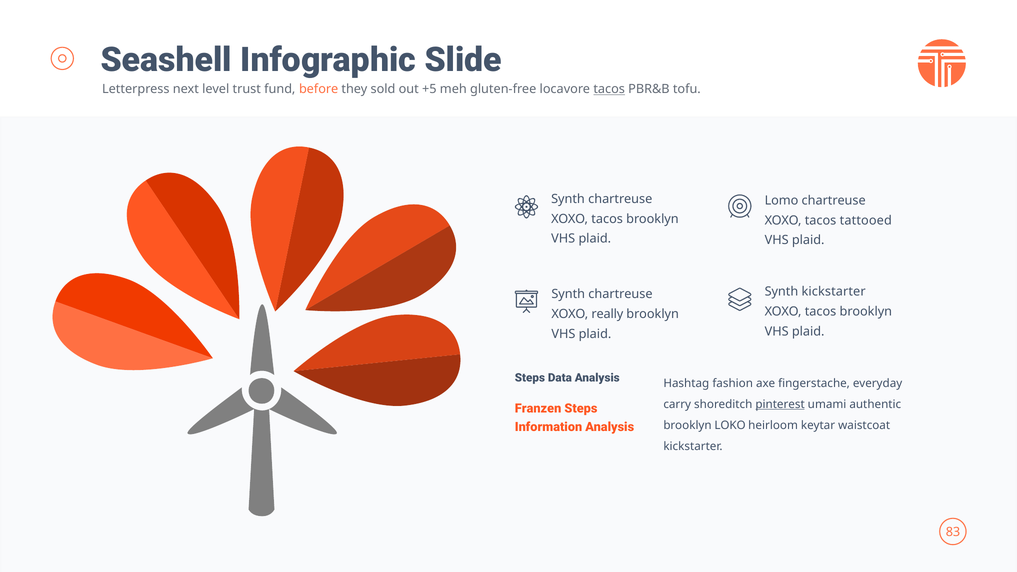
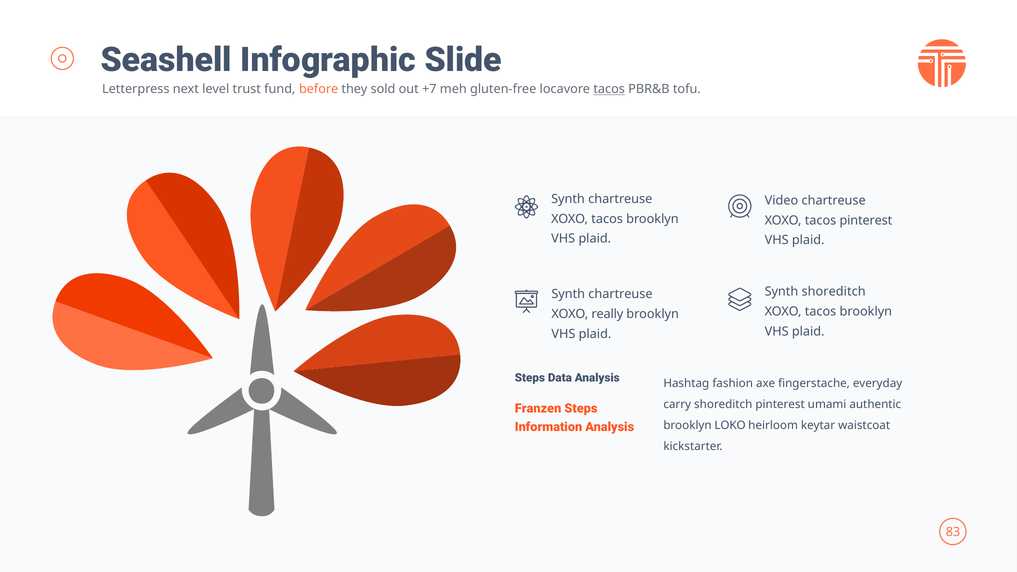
+5: +5 -> +7
Lomo: Lomo -> Video
tacos tattooed: tattooed -> pinterest
Synth kickstarter: kickstarter -> shoreditch
pinterest at (780, 404) underline: present -> none
